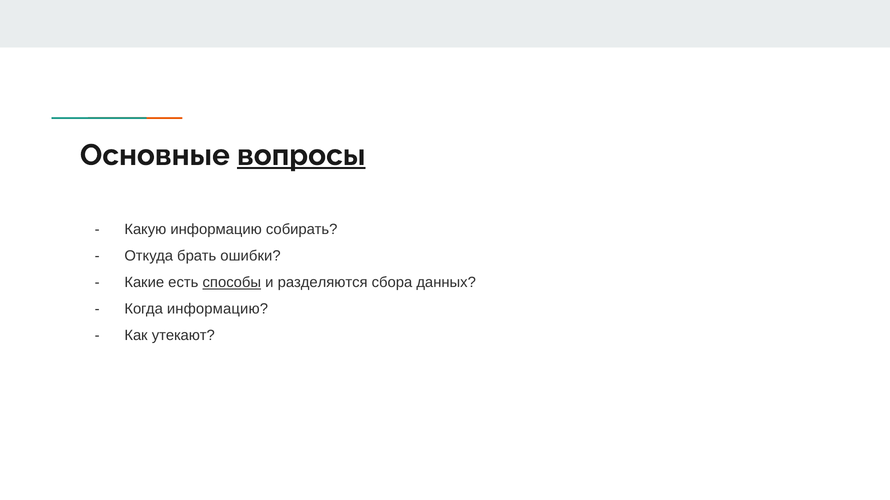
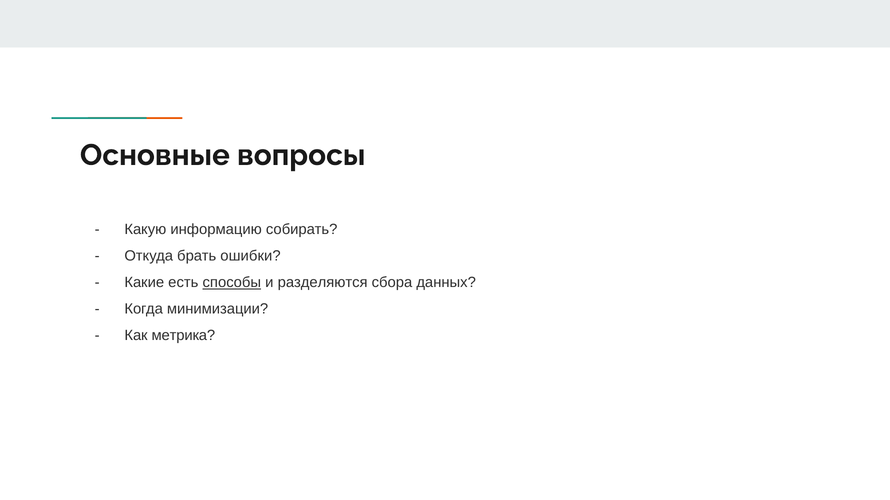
вопросы underline: present -> none
Когда информацию: информацию -> минимизации
утекают: утекают -> метрика
